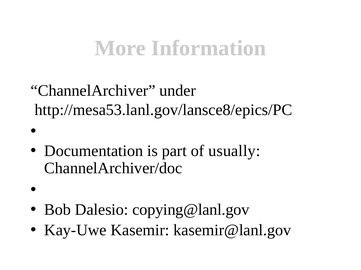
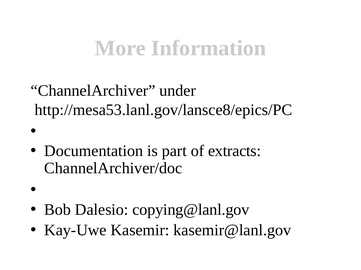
usually: usually -> extracts
